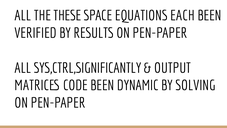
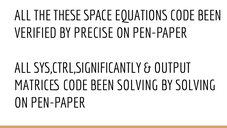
EQUATIONS EACH: EACH -> CODE
RESULTS: RESULTS -> PRECISE
BEEN DYNAMIC: DYNAMIC -> SOLVING
